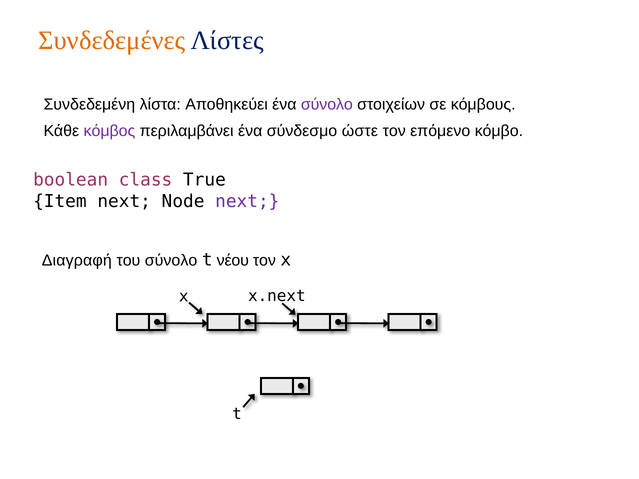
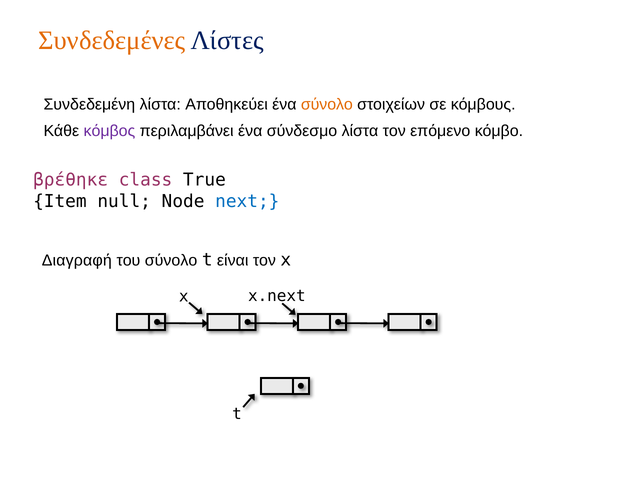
σύνολο at (327, 104) colour: purple -> orange
σύνδεσμο ώστε: ώστε -> λίστα
boolean: boolean -> βρέθηκε
Item next: next -> null
next at (247, 201) colour: purple -> blue
νέου: νέου -> είναι
